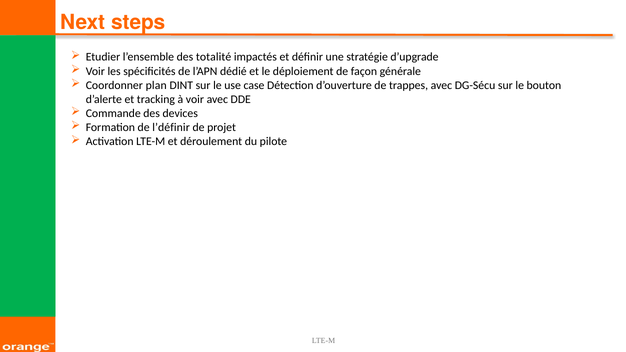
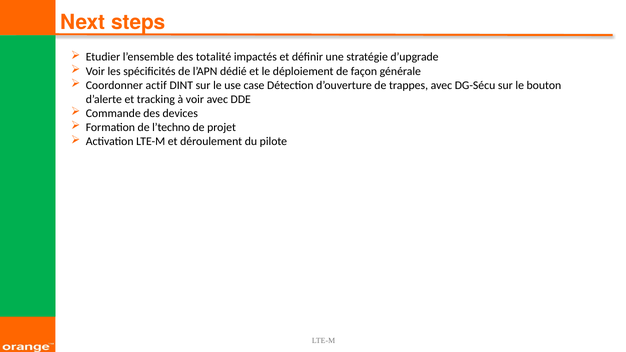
plan: plan -> actif
l’définir: l’définir -> l’techno
